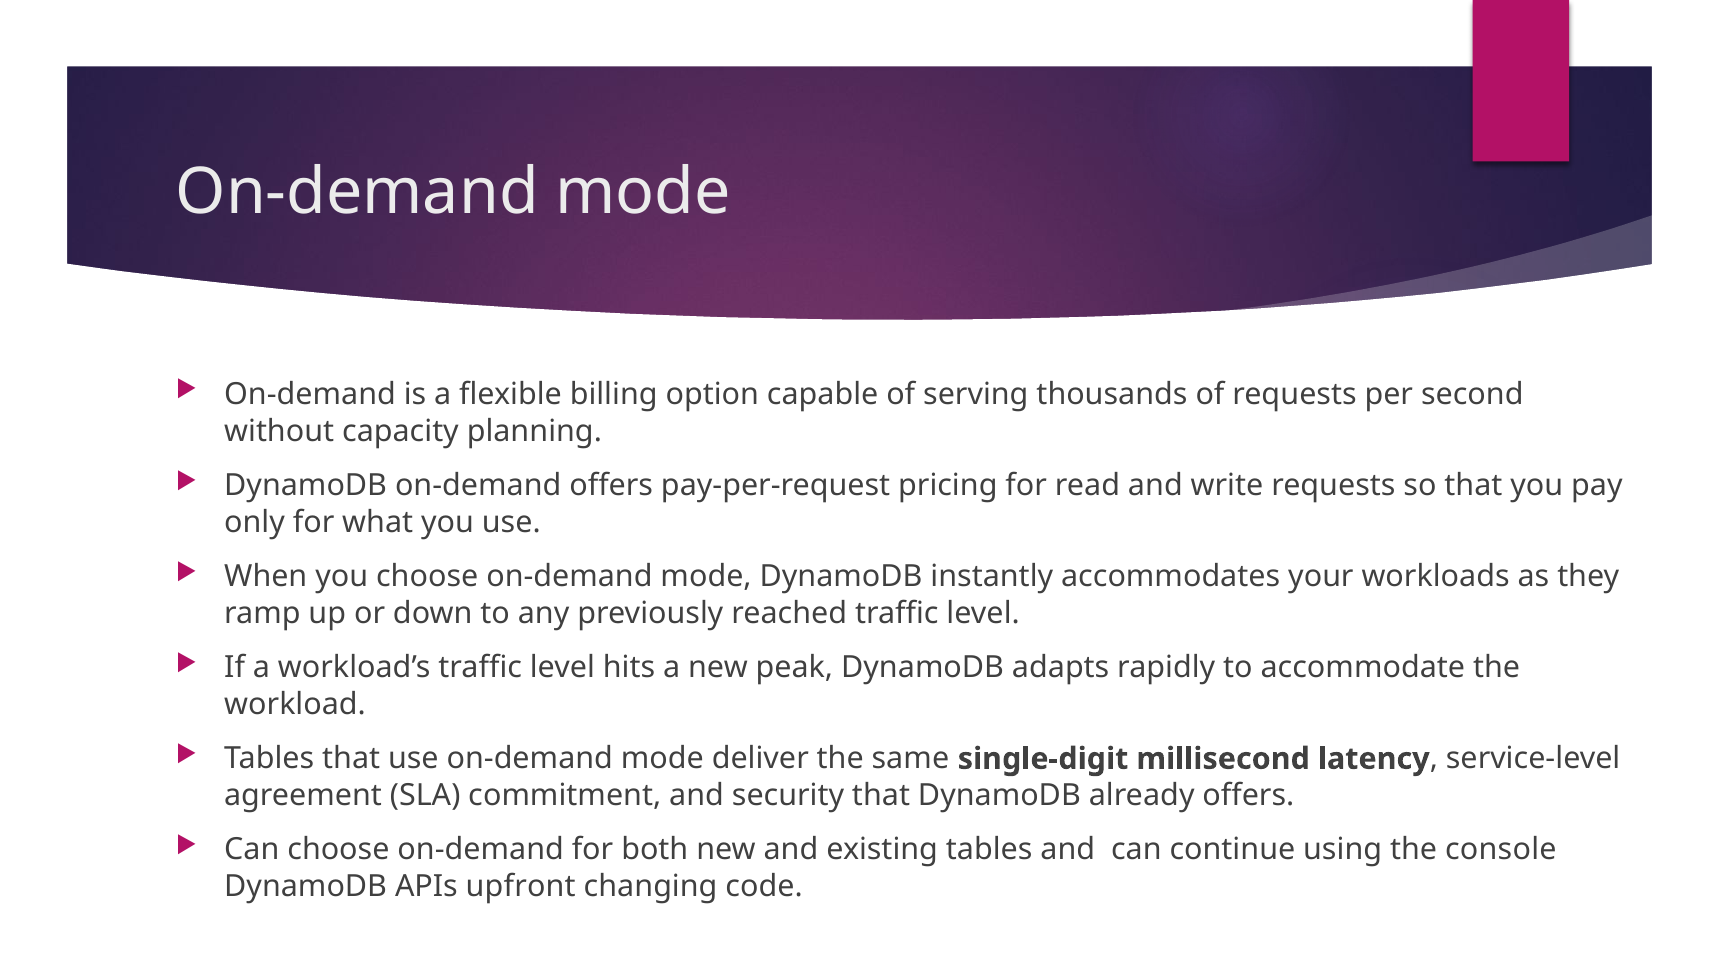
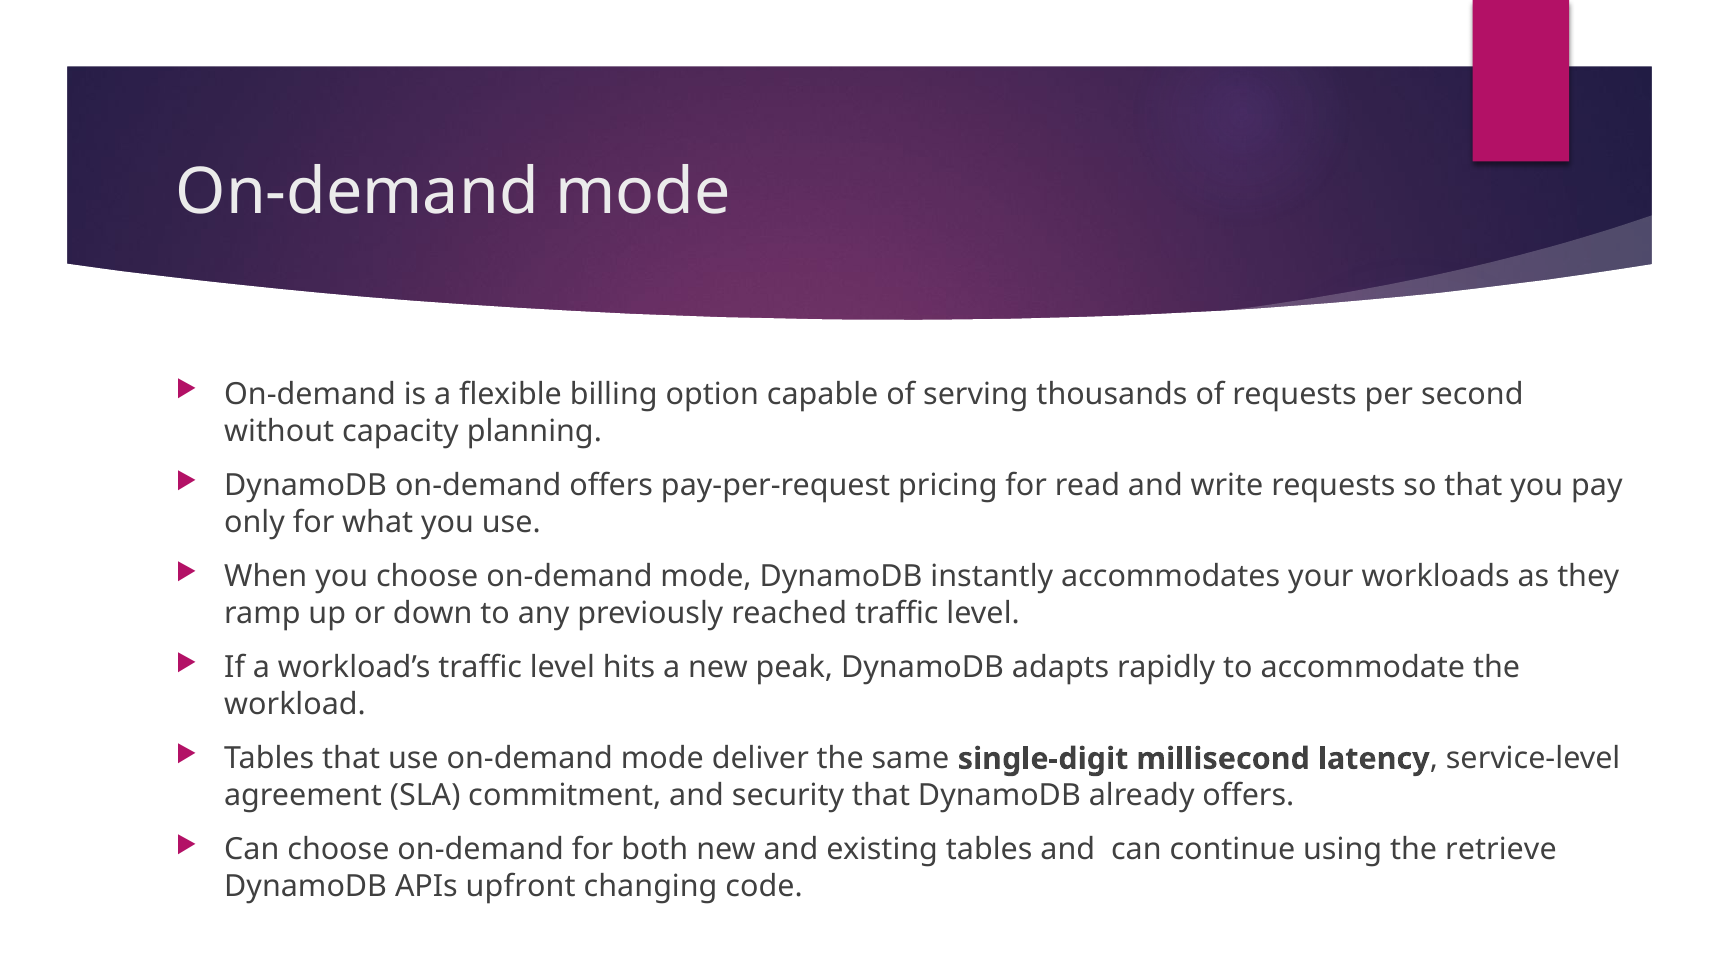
console: console -> retrieve
